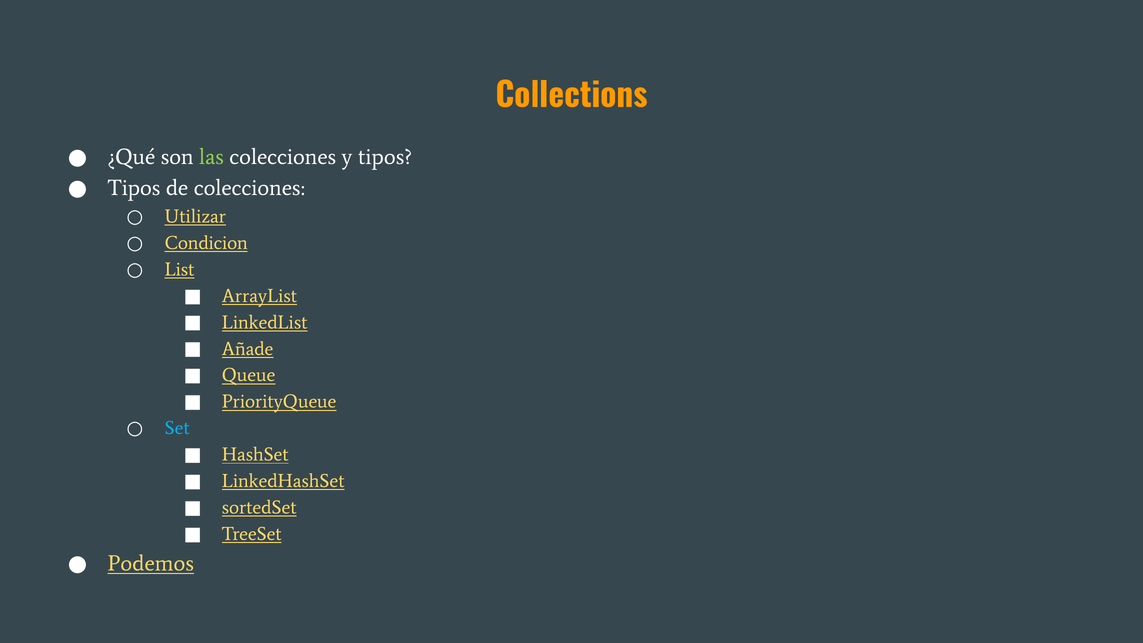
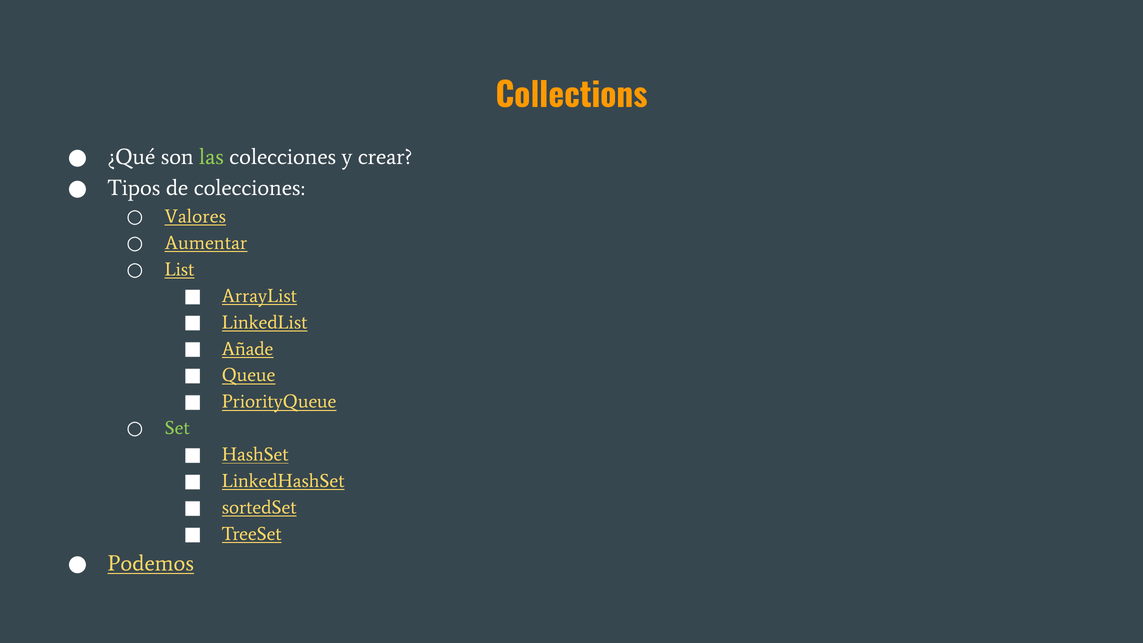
y tipos: tipos -> crear
Utilizar: Utilizar -> Valores
Condicion: Condicion -> Aumentar
Set colour: light blue -> light green
